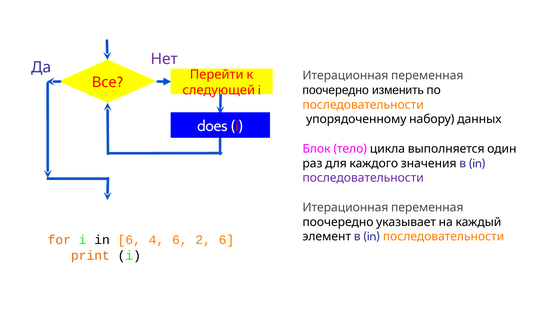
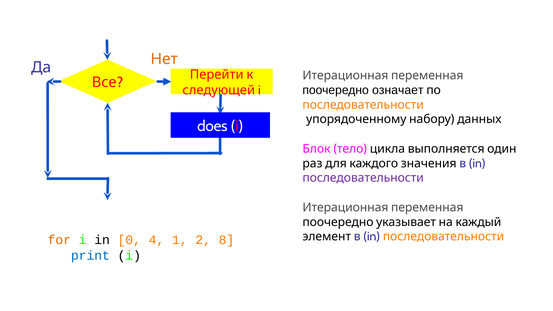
Нет colour: purple -> orange
изменить: изменить -> означает
in 6: 6 -> 0
4 6: 6 -> 1
2 6: 6 -> 8
print colour: orange -> blue
